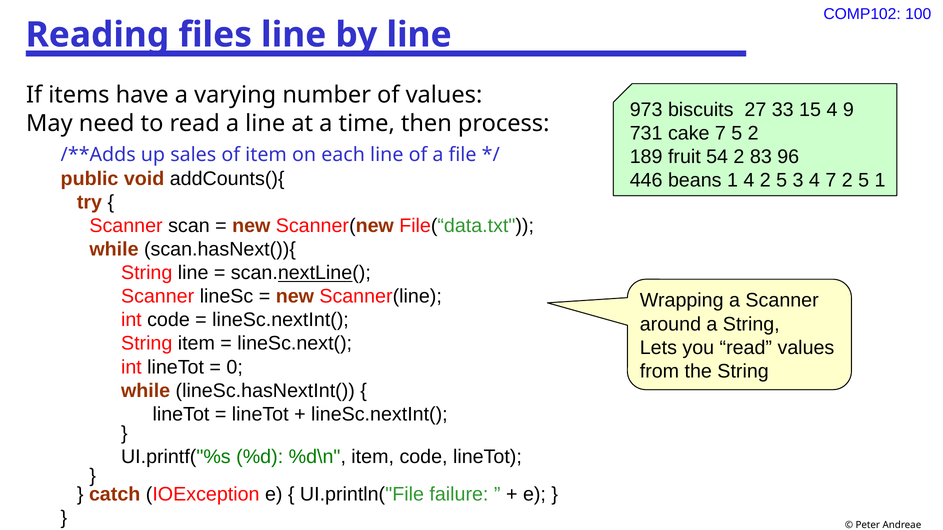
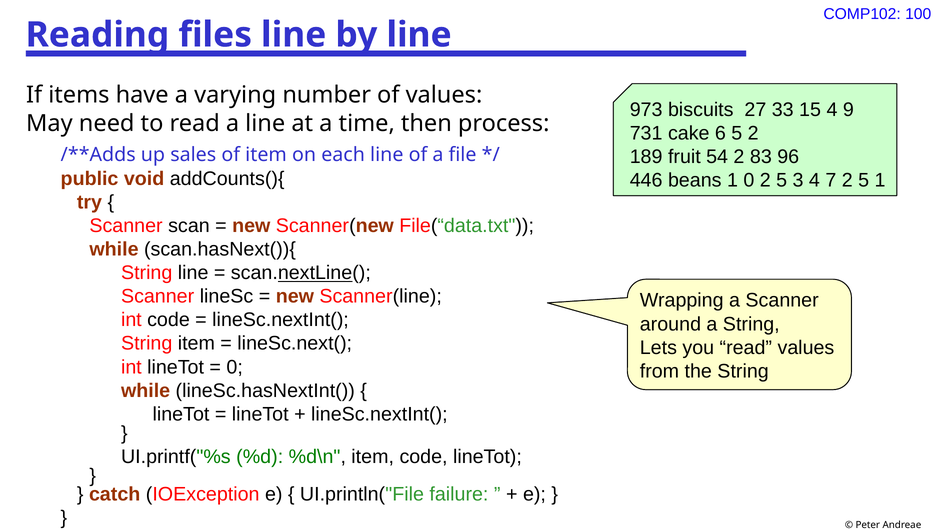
cake 7: 7 -> 6
1 4: 4 -> 0
